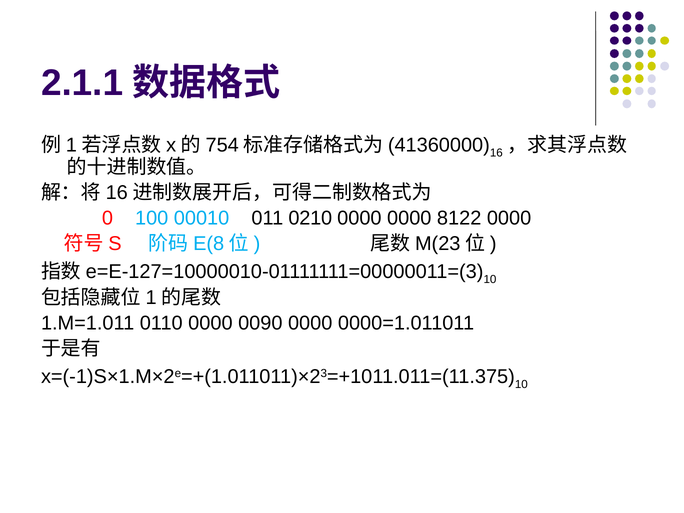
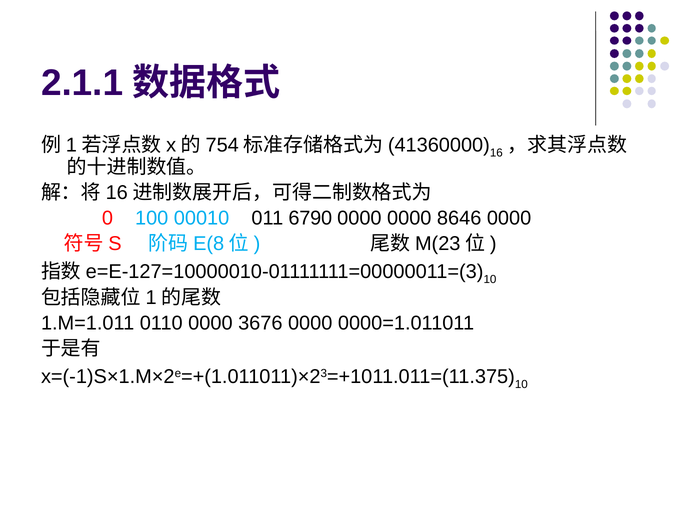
0210: 0210 -> 6790
8122: 8122 -> 8646
0090: 0090 -> 3676
